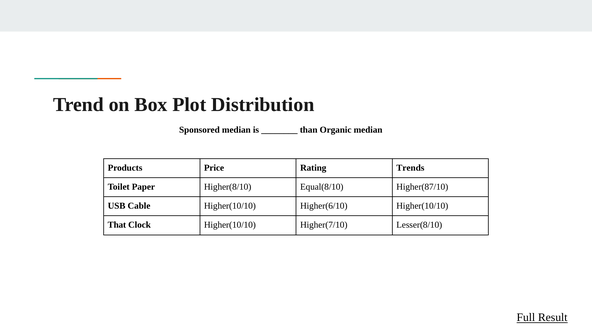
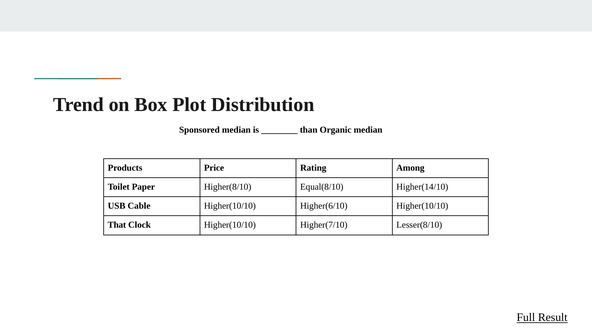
Trends: Trends -> Among
Higher(87/10: Higher(87/10 -> Higher(14/10
